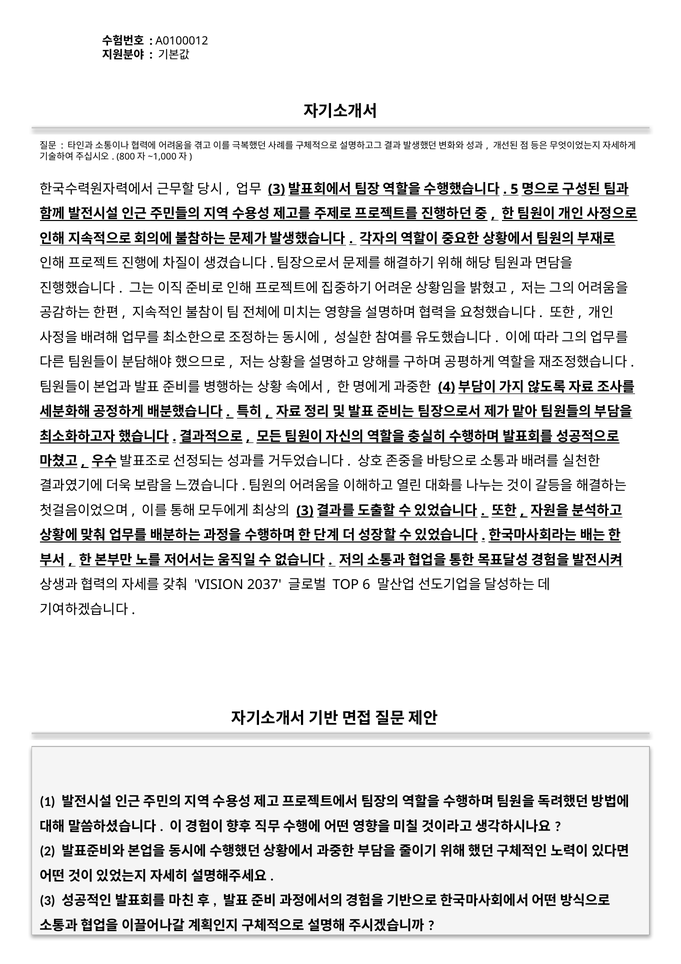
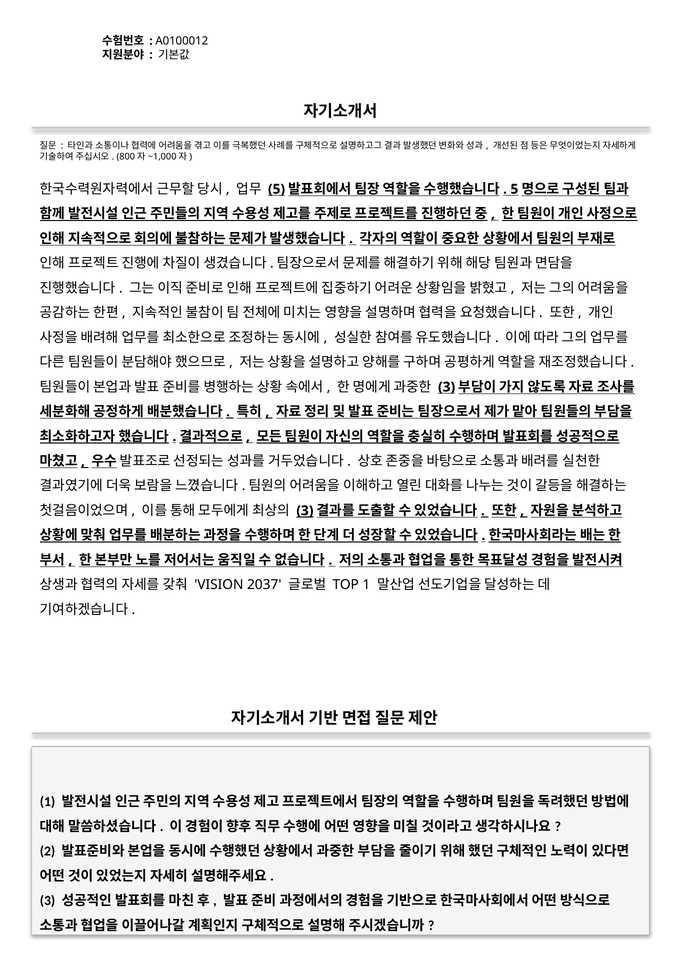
3 at (277, 189): 3 -> 5
4 at (447, 387): 4 -> 3
TOP 6: 6 -> 1
